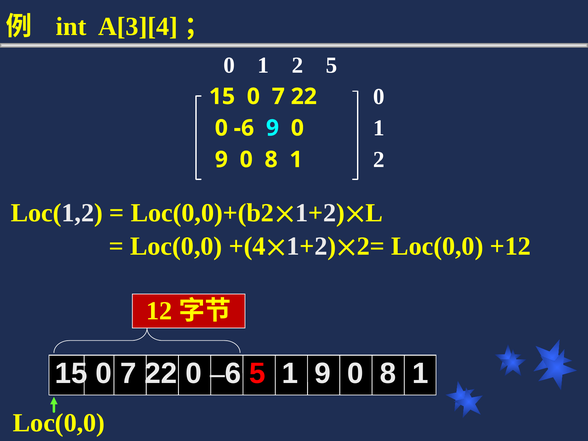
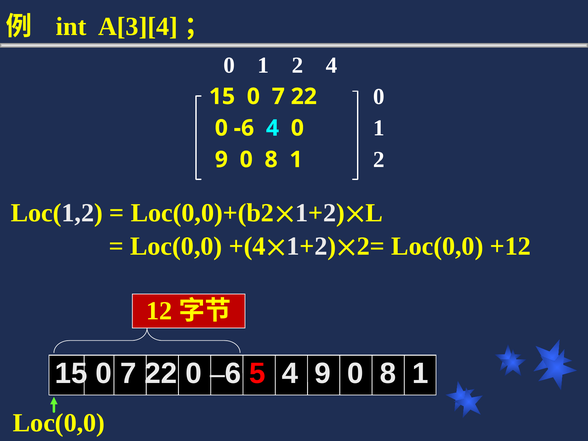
2 5: 5 -> 4
-6 9: 9 -> 4
5 1: 1 -> 4
